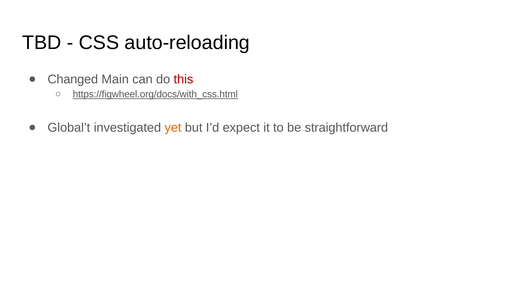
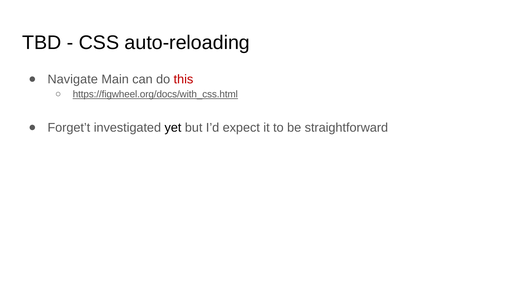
Changed: Changed -> Navigate
Global’t: Global’t -> Forget’t
yet colour: orange -> black
